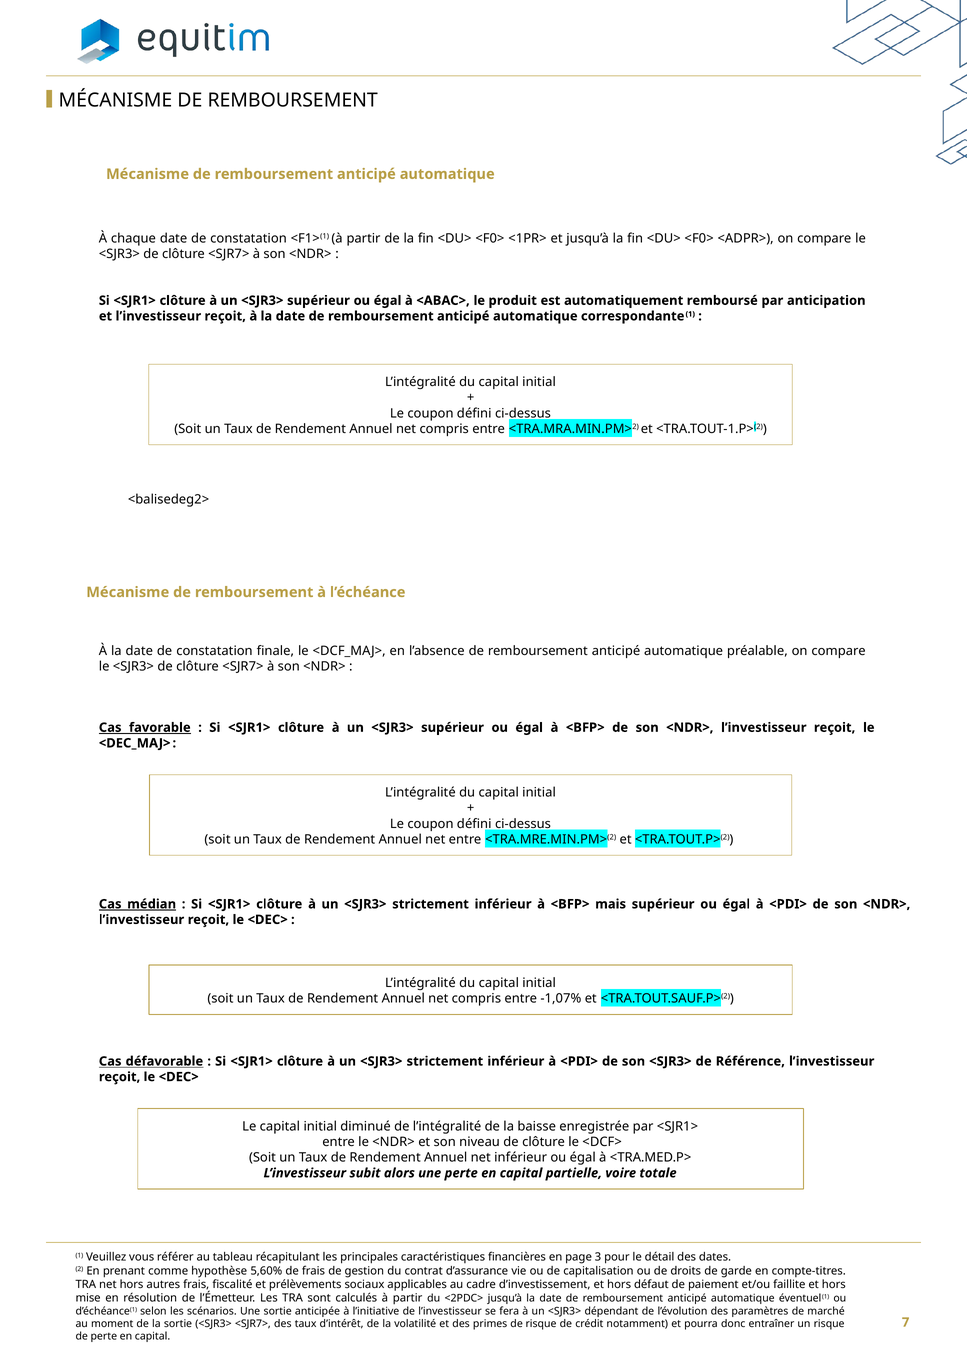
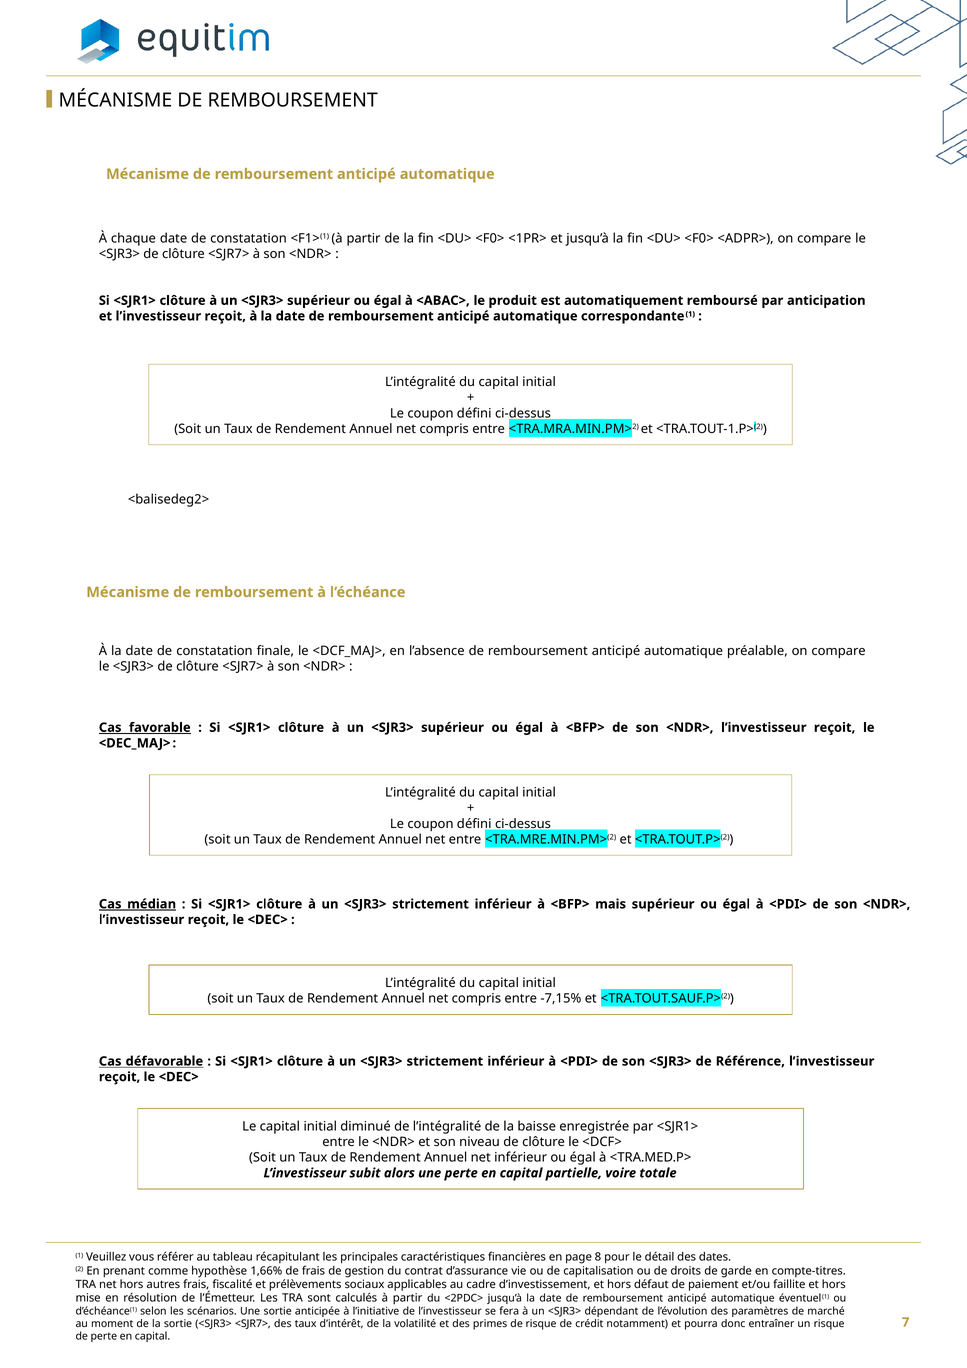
-1,07%: -1,07% -> -7,15%
3: 3 -> 8
5,60%: 5,60% -> 1,66%
